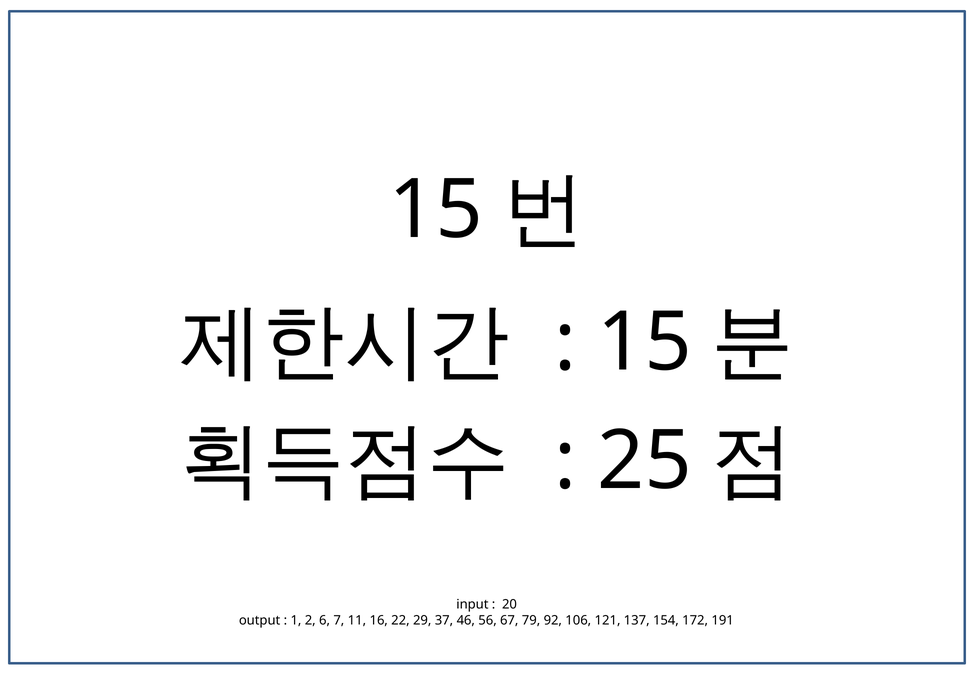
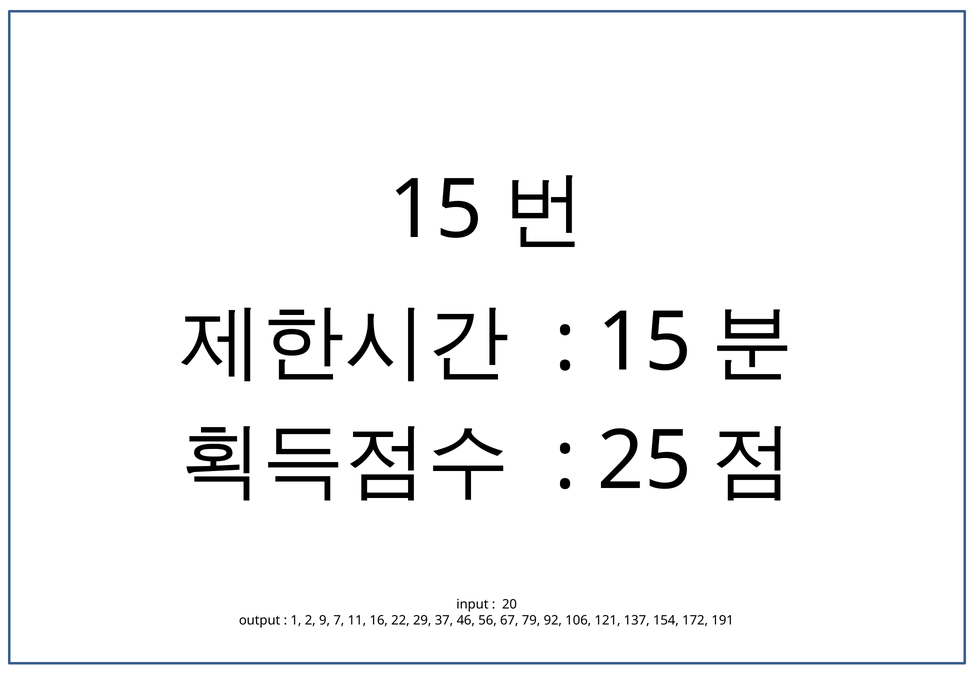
6: 6 -> 9
